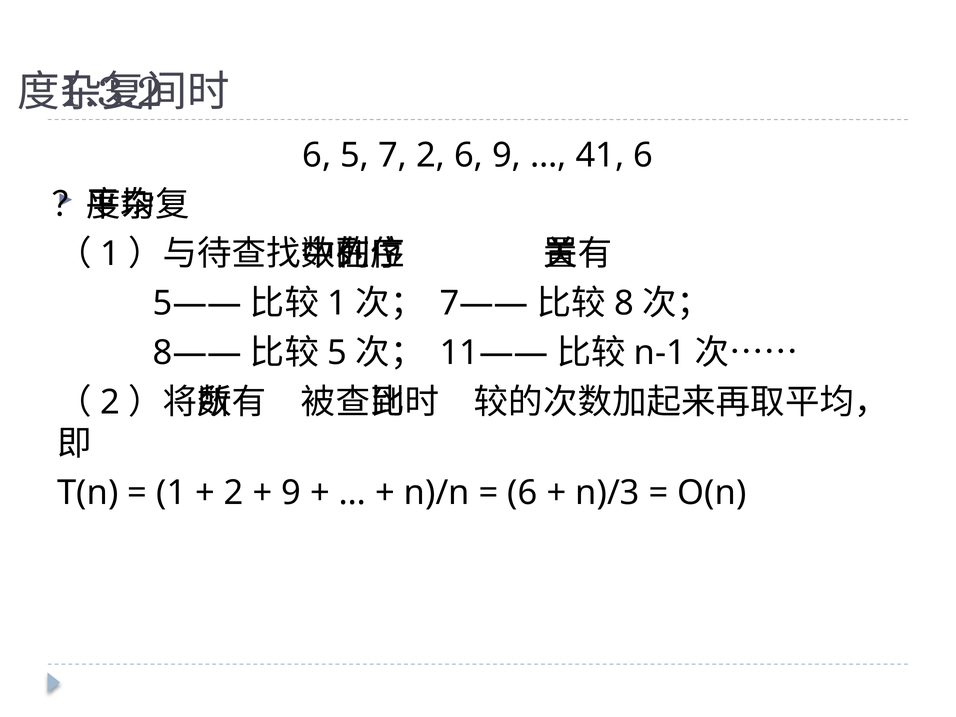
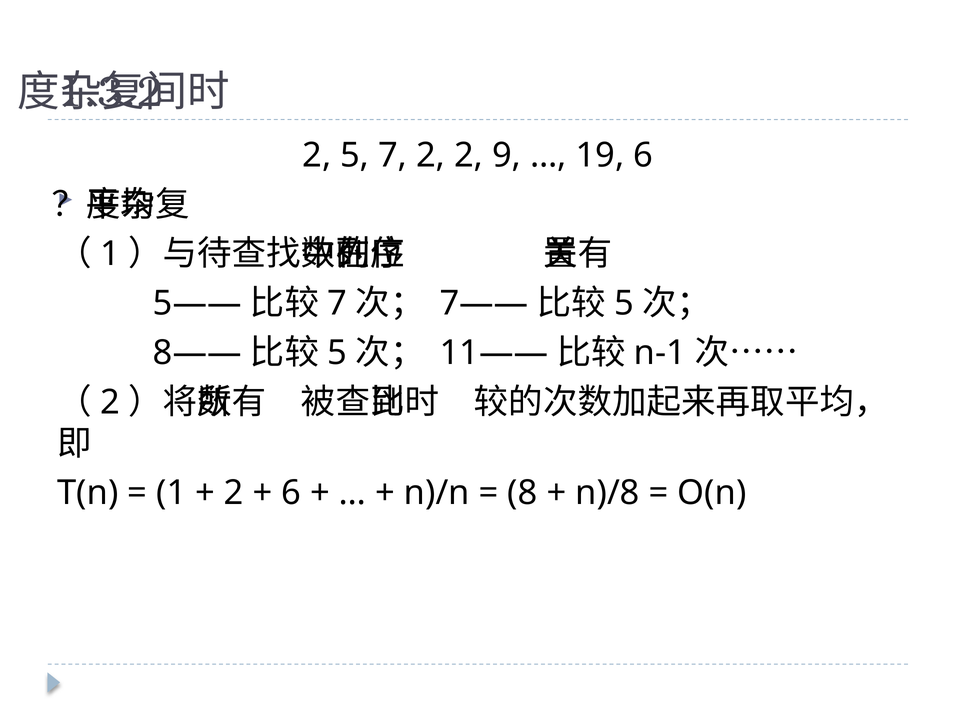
6 at (317, 155): 6 -> 2
2 6: 6 -> 2
41: 41 -> 19
1 at (337, 303): 1 -> 7
8 at (624, 303): 8 -> 5
9 at (291, 493): 9 -> 6
6 at (522, 493): 6 -> 8
n)/3: n)/3 -> n)/8
